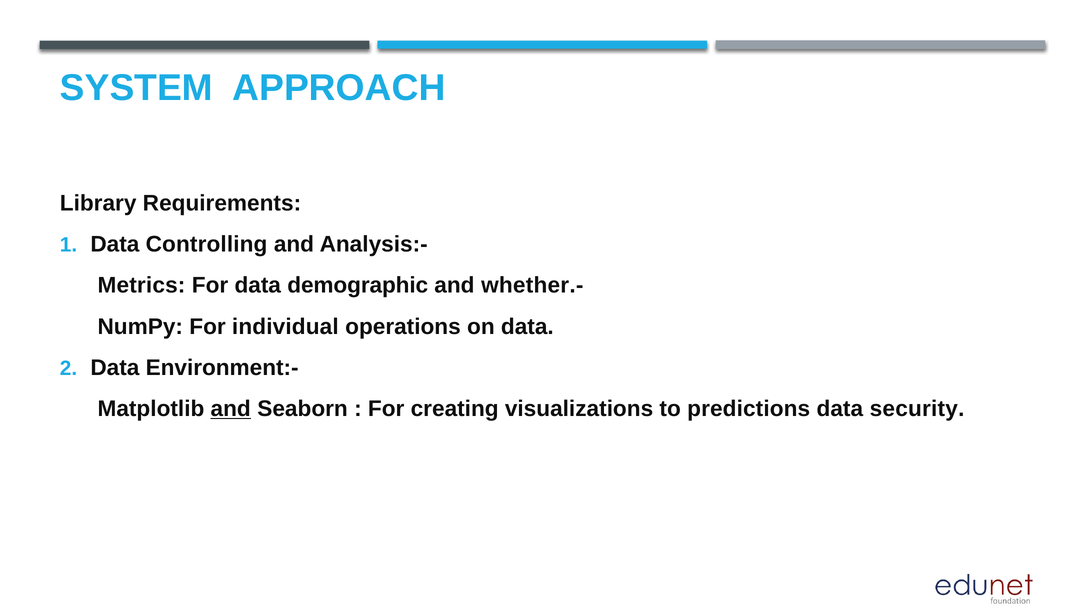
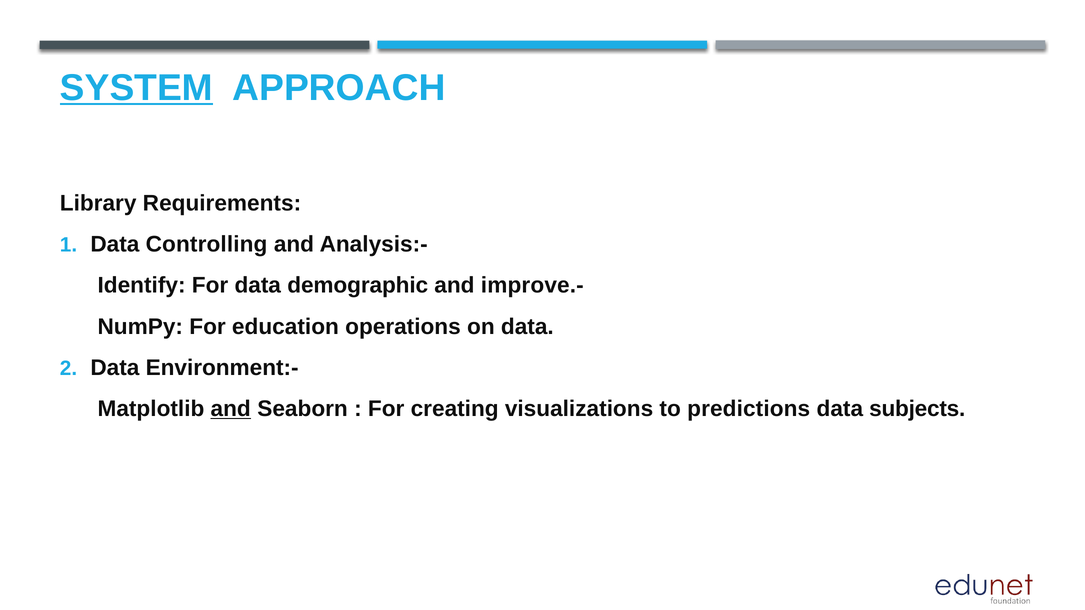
SYSTEM underline: none -> present
Metrics: Metrics -> Identify
whether.-: whether.- -> improve.-
individual: individual -> education
security: security -> subjects
